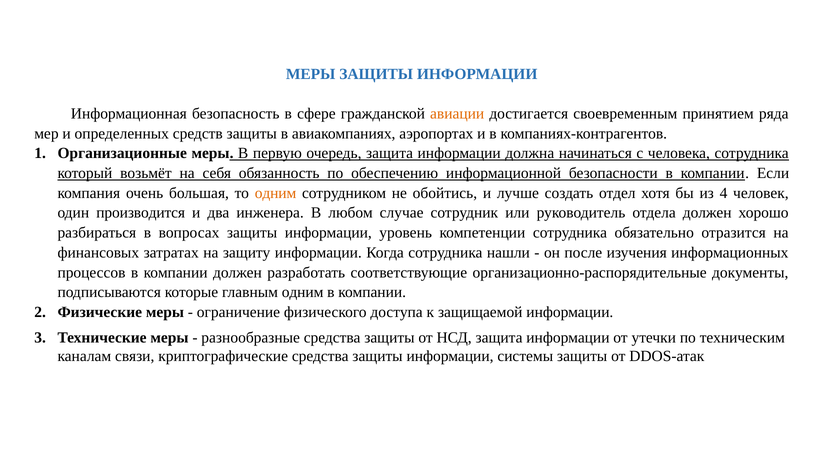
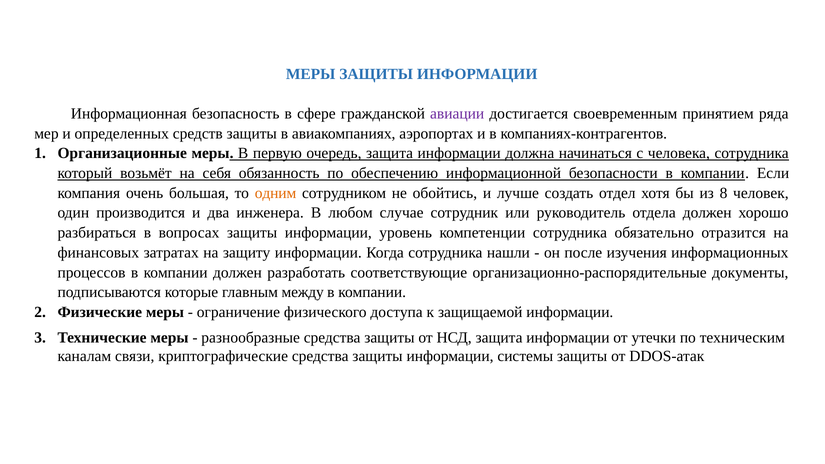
авиации colour: orange -> purple
4: 4 -> 8
главным одним: одним -> между
